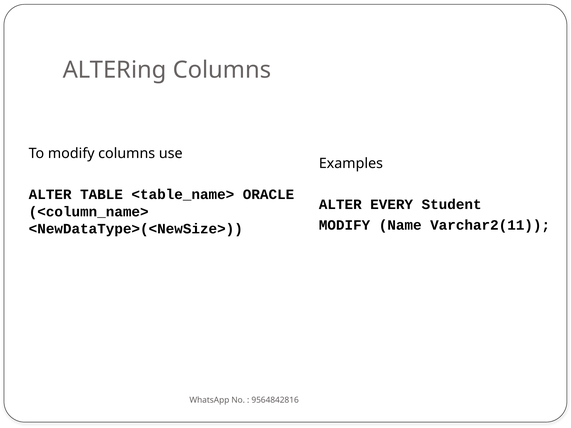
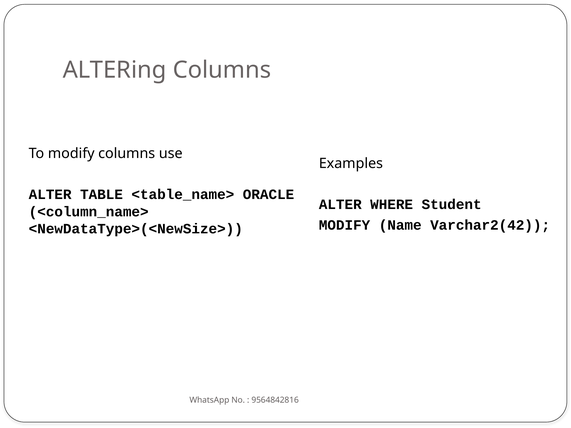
EVERY: EVERY -> WHERE
Varchar2(11: Varchar2(11 -> Varchar2(42
